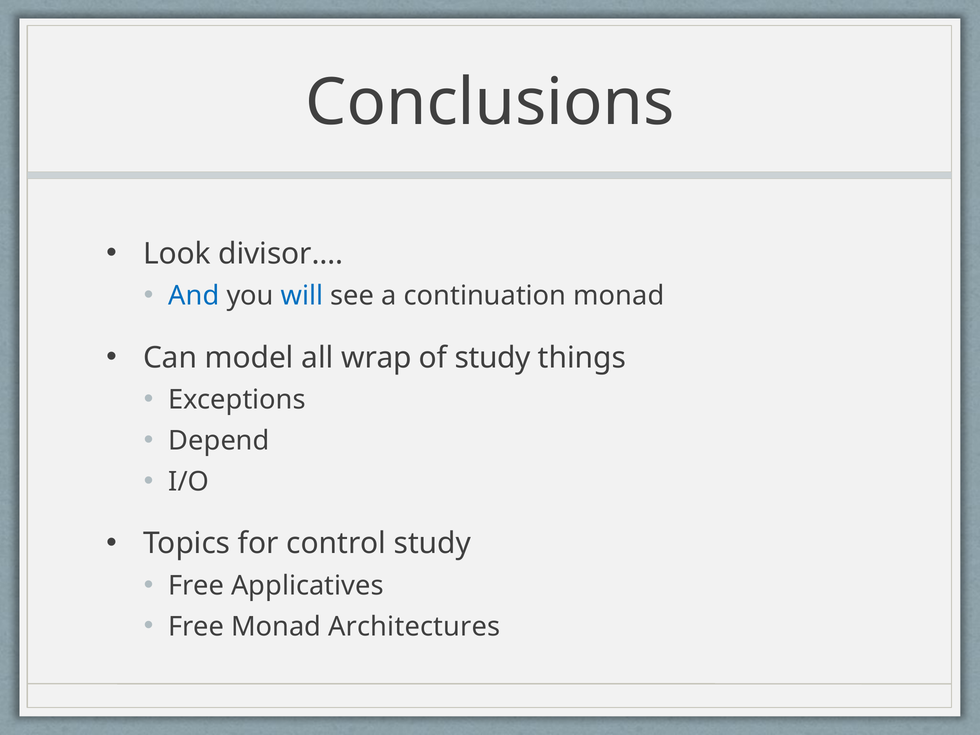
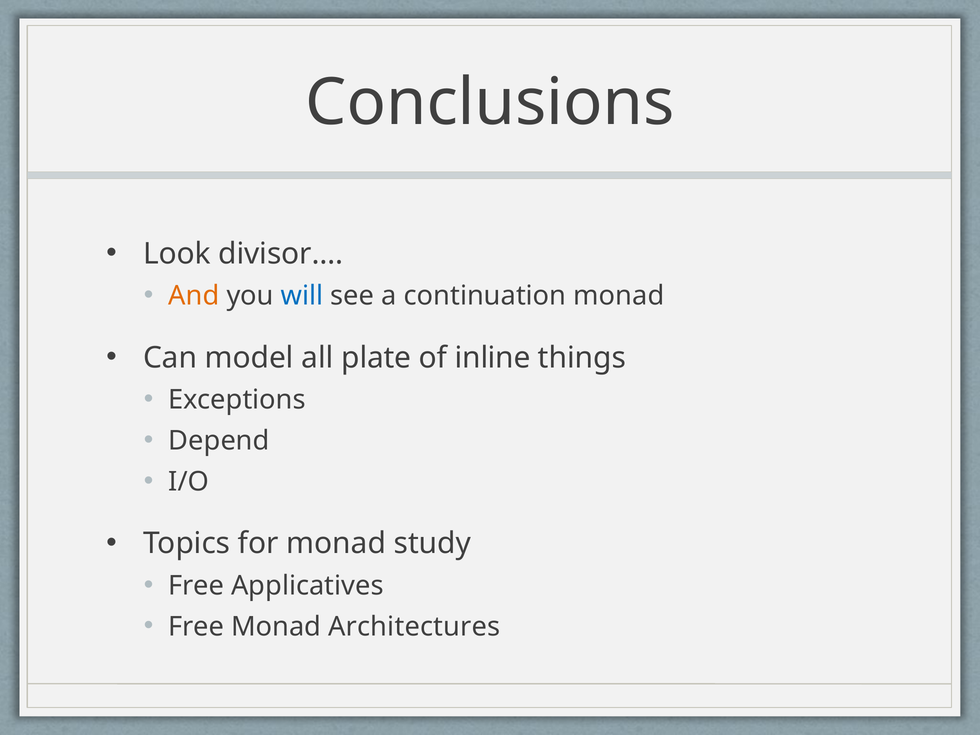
And colour: blue -> orange
wrap: wrap -> plate
of study: study -> inline
for control: control -> monad
